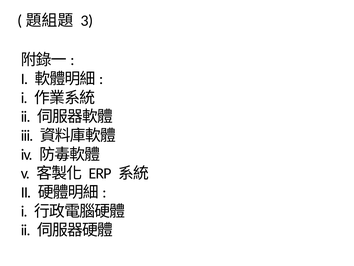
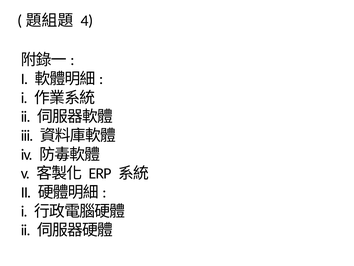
3: 3 -> 4
